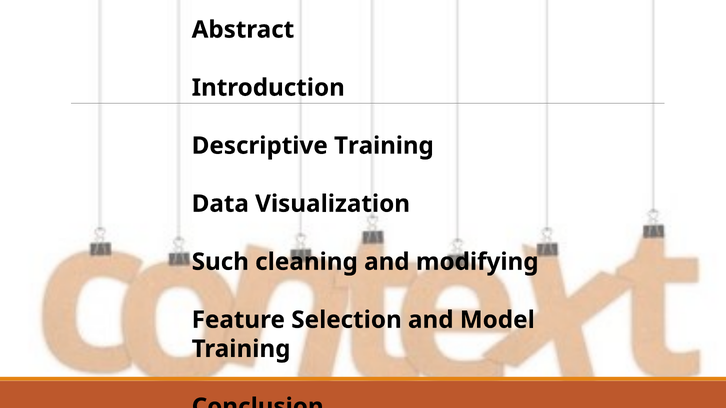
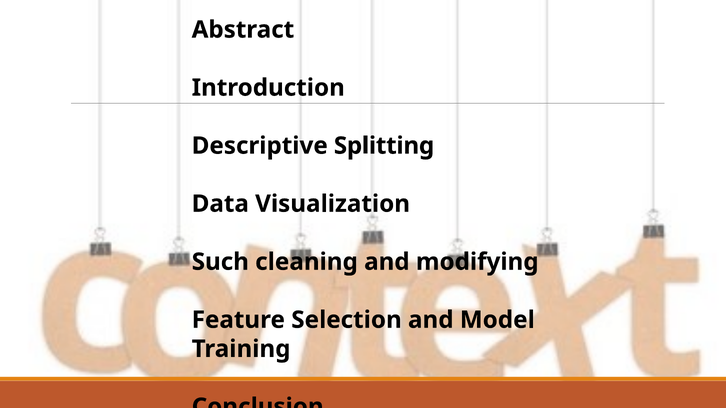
Descriptive Training: Training -> Splitting
